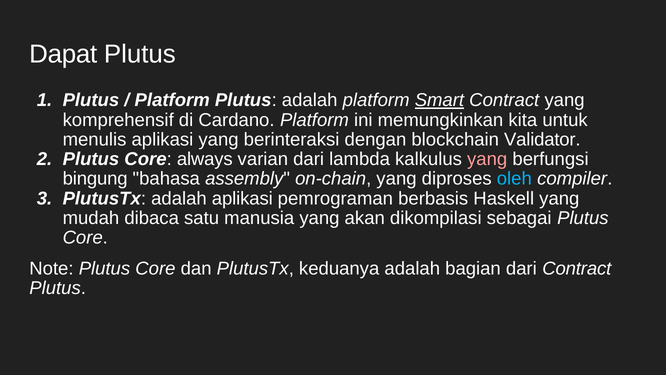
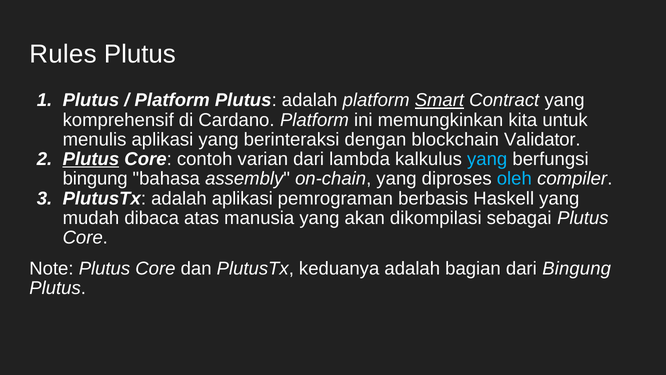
Dapat: Dapat -> Rules
Plutus at (91, 159) underline: none -> present
always: always -> contoh
yang at (487, 159) colour: pink -> light blue
satu: satu -> atas
dari Contract: Contract -> Bingung
